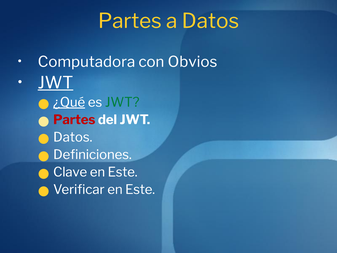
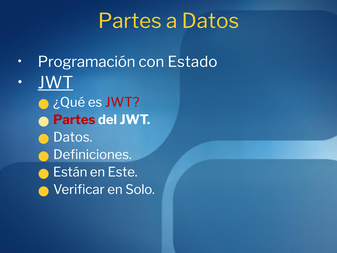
Computadora: Computadora -> Programación
Obvios: Obvios -> Estado
¿Qué underline: present -> none
JWT at (122, 102) colour: green -> red
Clave: Clave -> Están
Verificar en Este: Este -> Solo
